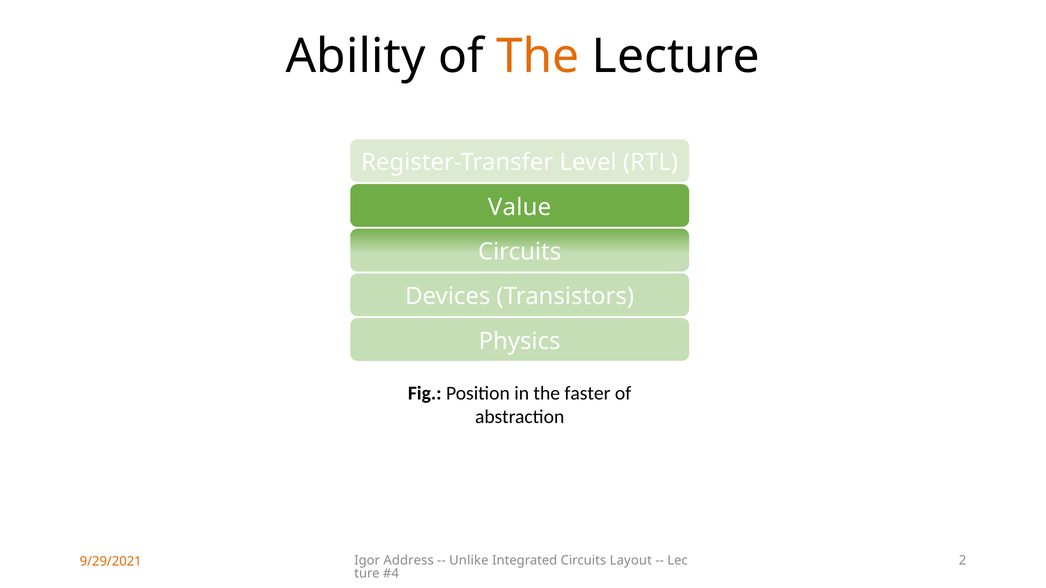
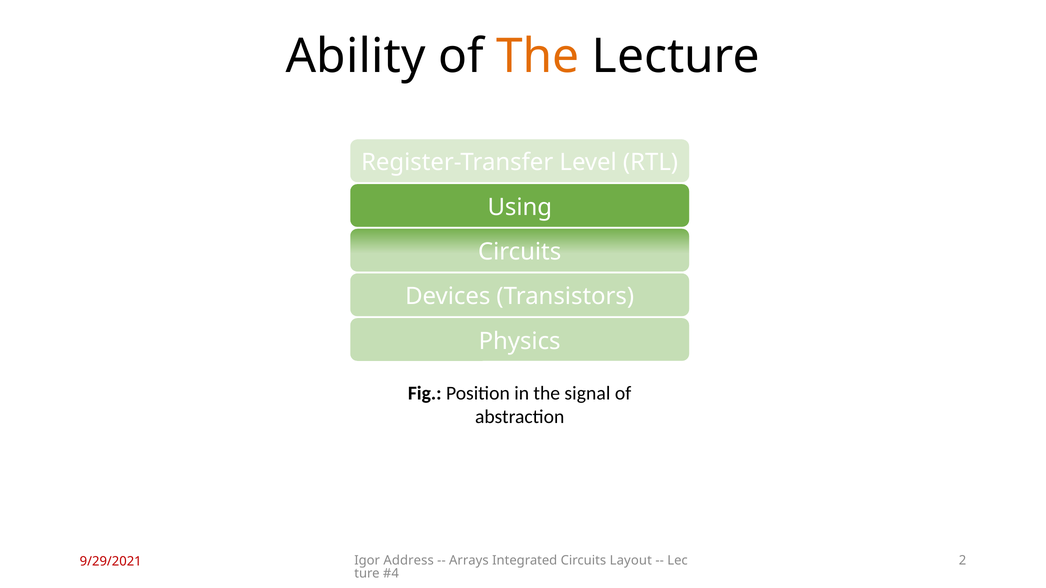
Value: Value -> Using
faster: faster -> signal
Unlike: Unlike -> Arrays
9/29/2021 colour: orange -> red
